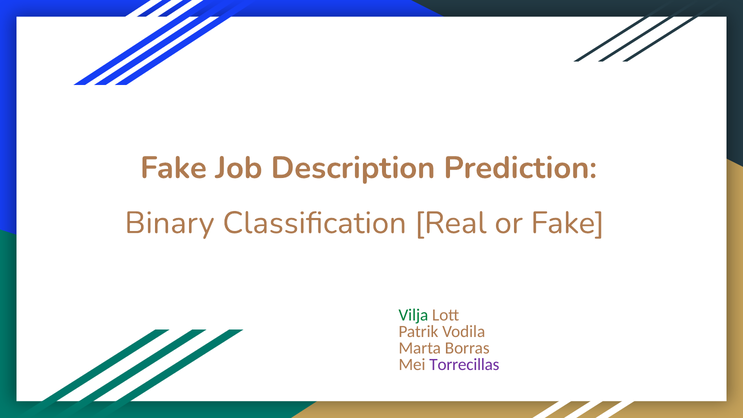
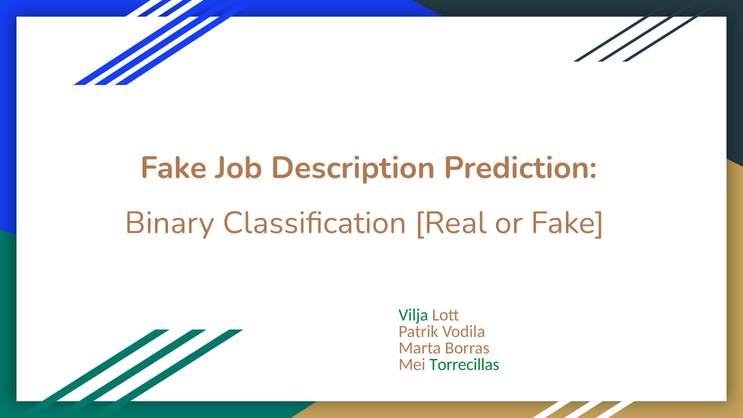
Torrecillas colour: purple -> green
